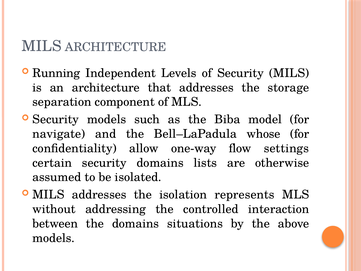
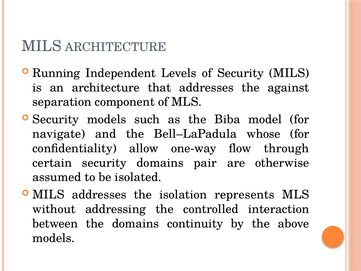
storage: storage -> against
settings: settings -> through
lists: lists -> pair
situations: situations -> continuity
